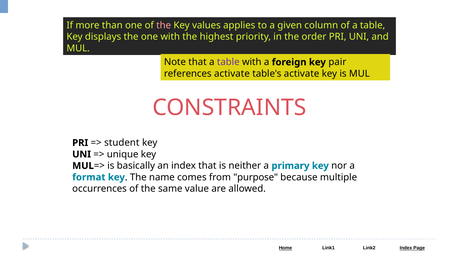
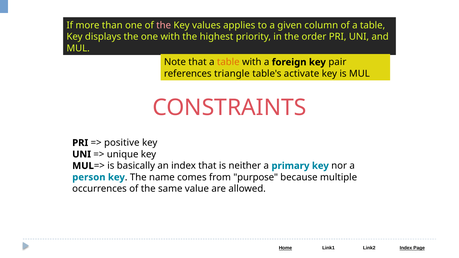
table at (228, 62) colour: purple -> orange
references activate: activate -> triangle
student: student -> positive
format: format -> person
